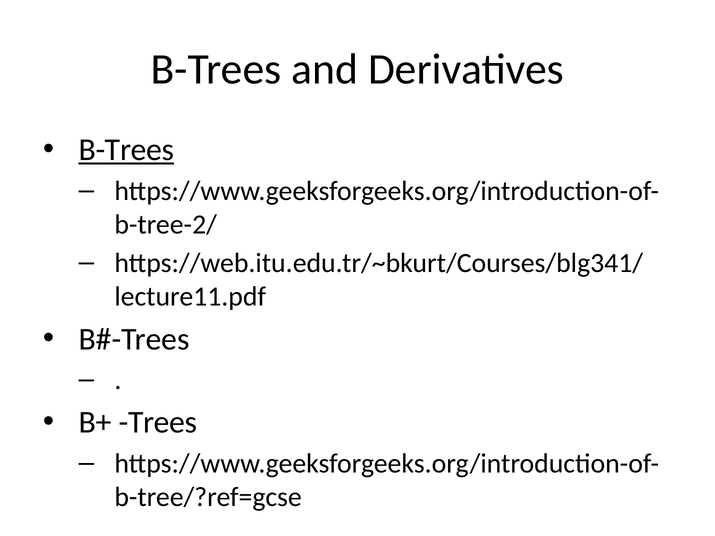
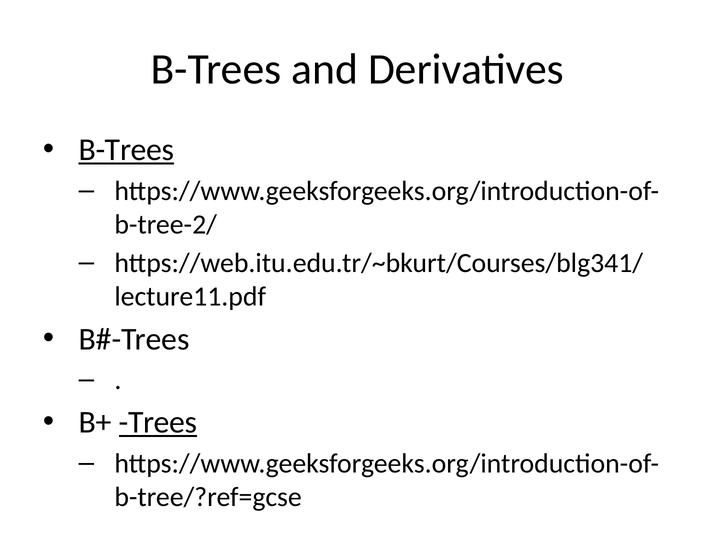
Trees underline: none -> present
